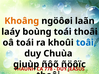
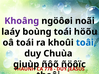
Khoâng colour: orange -> purple
laãn: laãn -> noãi
toái thoâi: thoâi -> höõu
